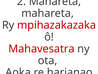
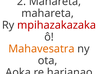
Mahavesatra colour: red -> orange
